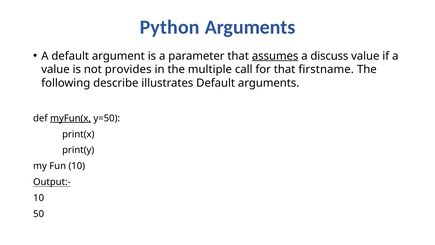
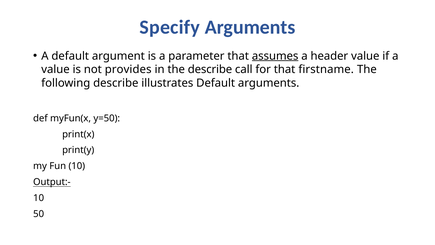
Python: Python -> Specify
discuss: discuss -> header
the multiple: multiple -> describe
myFun(x underline: present -> none
